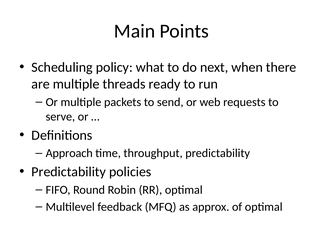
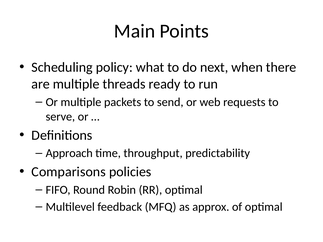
Predictability at (69, 172): Predictability -> Comparisons
